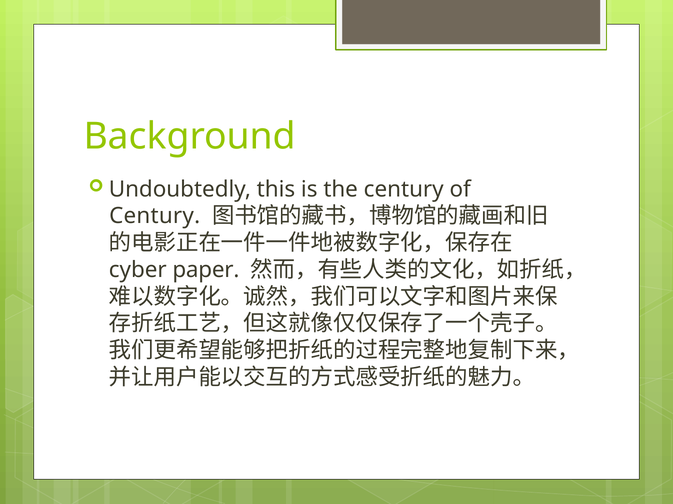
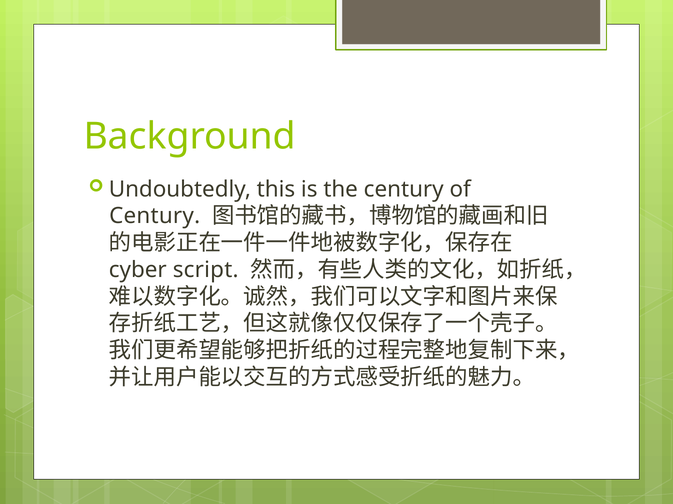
paper: paper -> script
